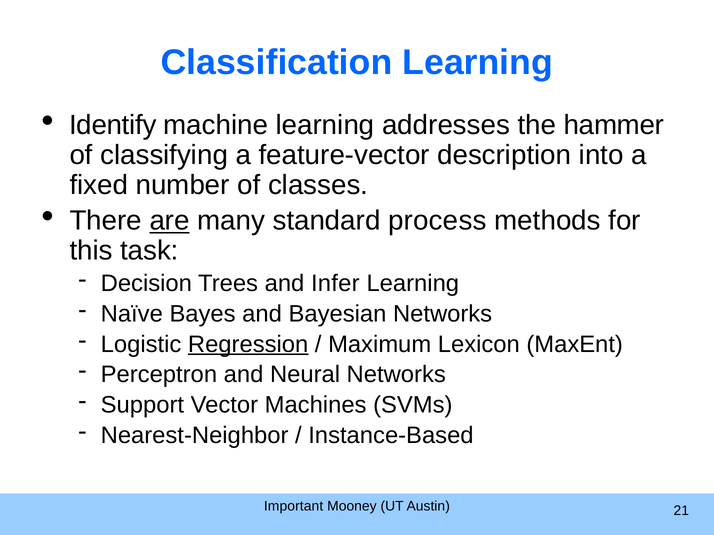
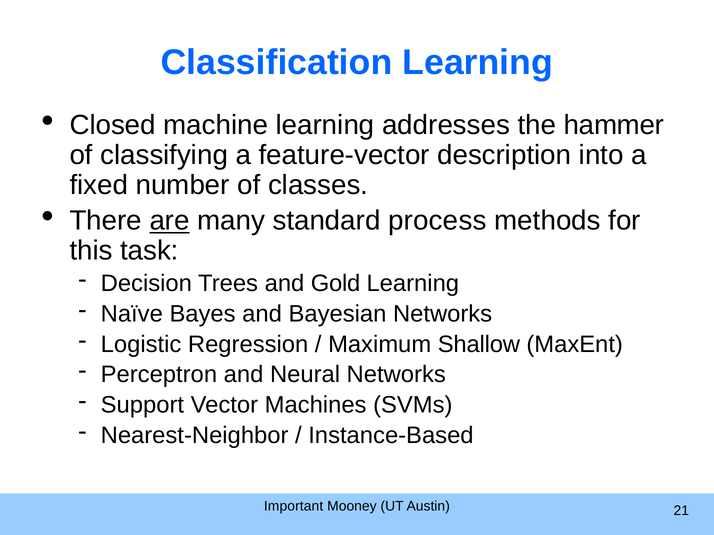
Identify: Identify -> Closed
Infer: Infer -> Gold
Regression underline: present -> none
Lexicon: Lexicon -> Shallow
